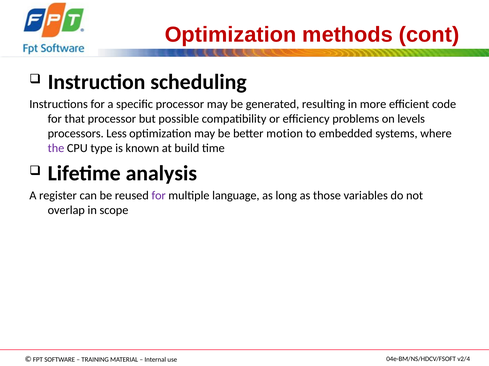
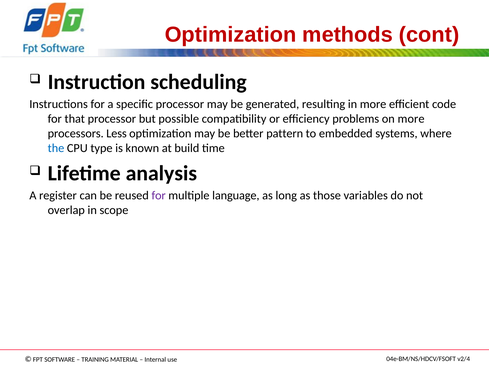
on levels: levels -> more
motion: motion -> pattern
the colour: purple -> blue
